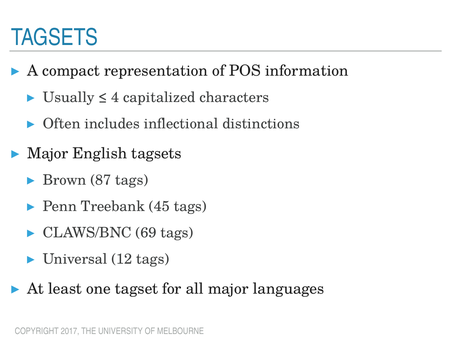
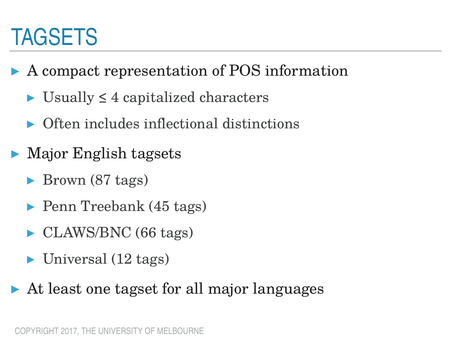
69: 69 -> 66
